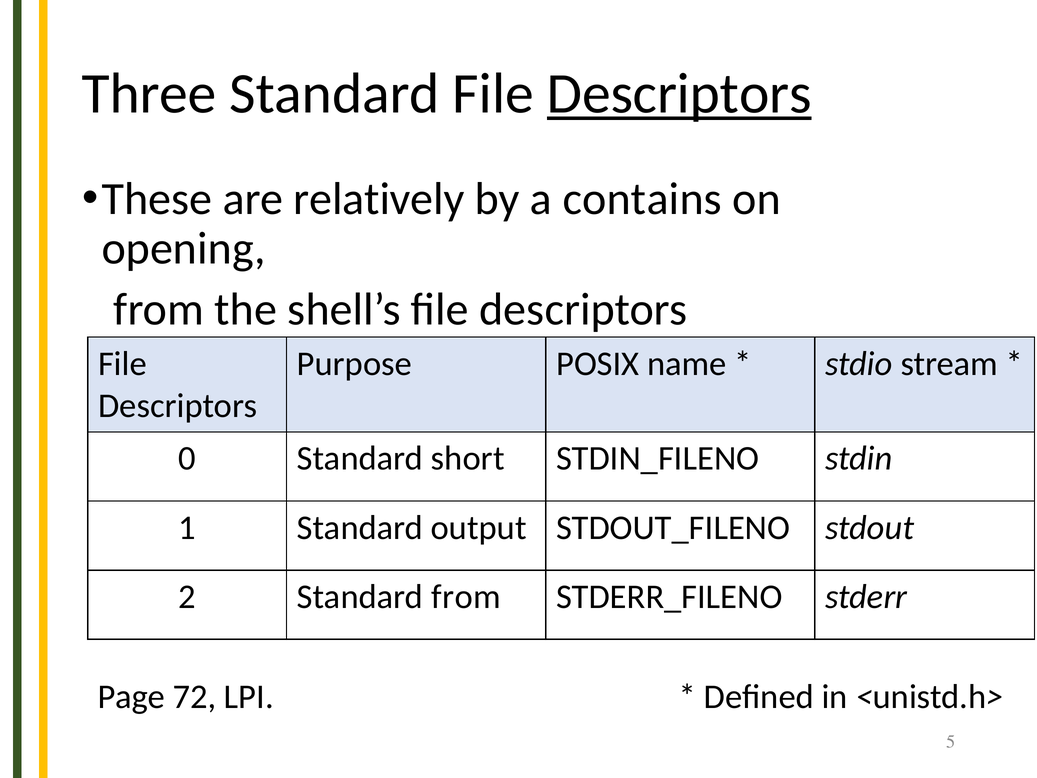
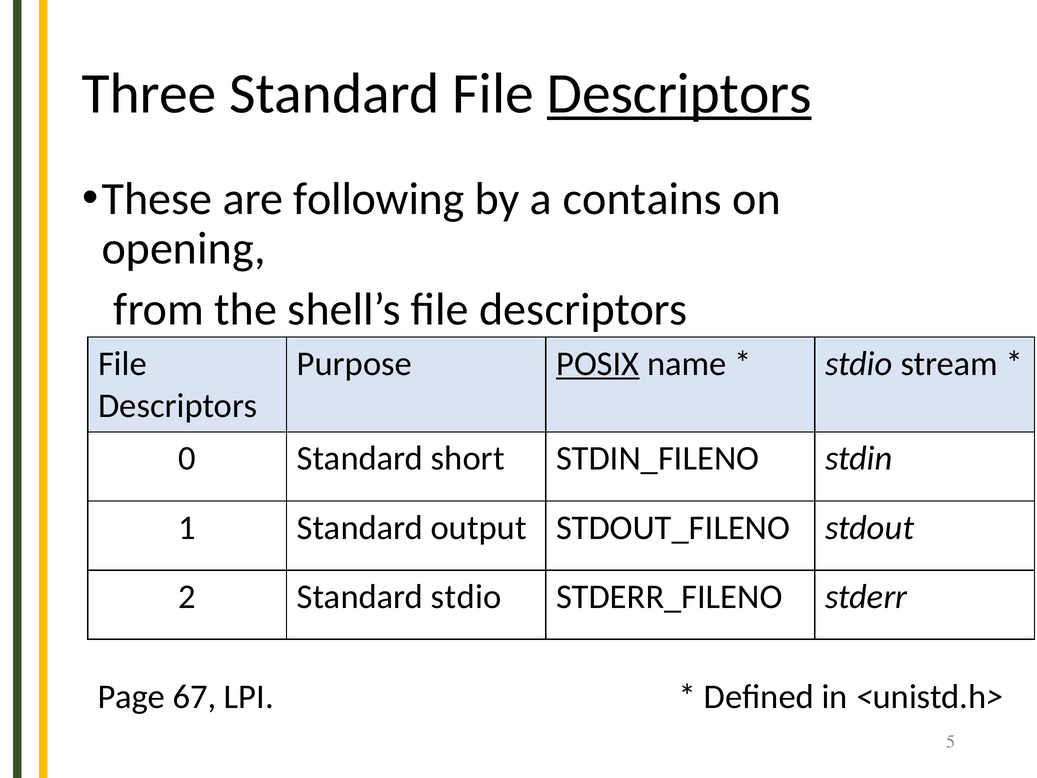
relatively: relatively -> following
POSIX underline: none -> present
Standard from: from -> stdio
72: 72 -> 67
